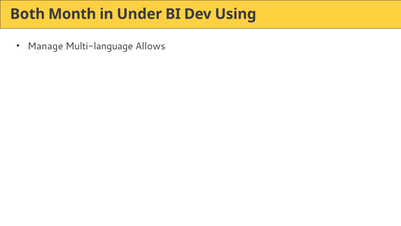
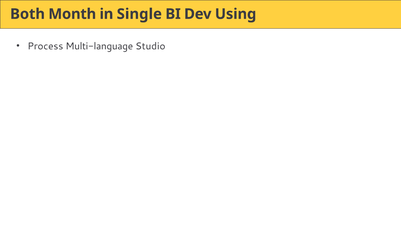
Under: Under -> Single
Manage: Manage -> Process
Allows: Allows -> Studio
